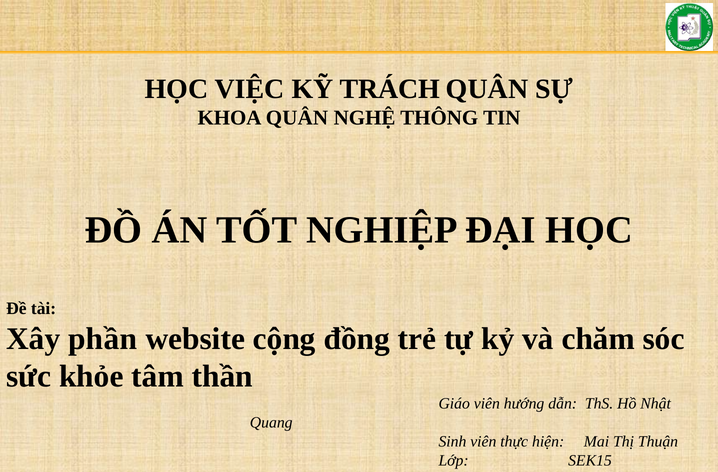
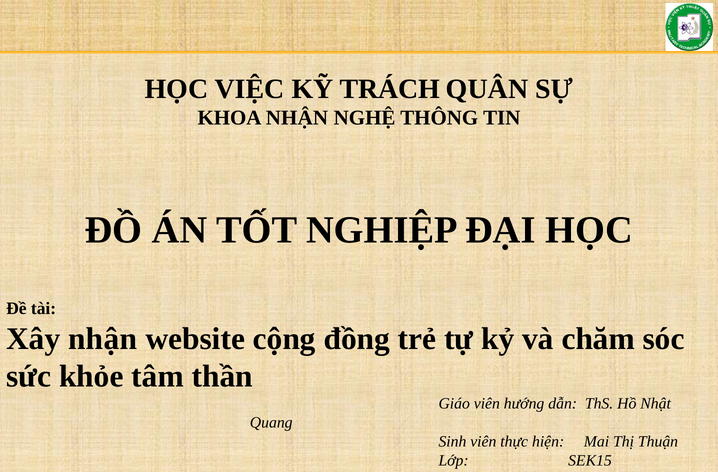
KHOA QUÂN: QUÂN -> NHẬN
Xây phần: phần -> nhận
